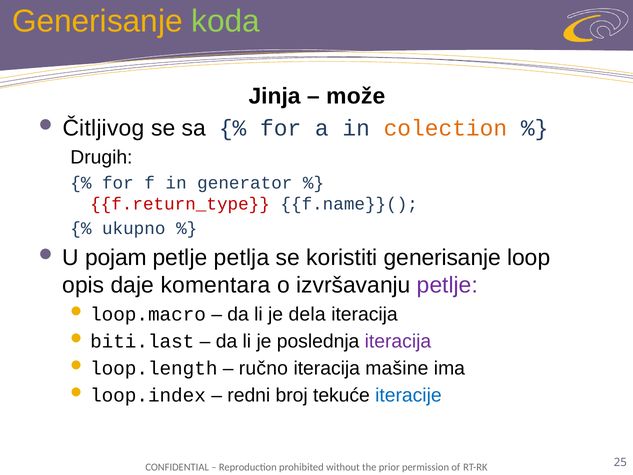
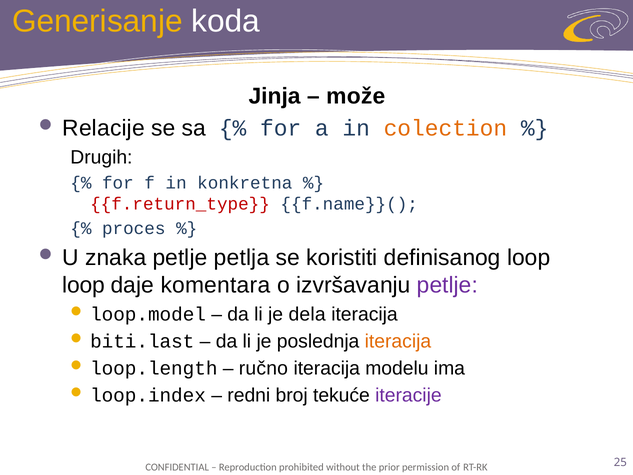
koda colour: light green -> white
Čitljivog: Čitljivog -> Relacije
generator: generator -> konkretna
ukupno: ukupno -> proces
pojam: pojam -> znaka
koristiti generisanje: generisanje -> definisanog
opis at (83, 285): opis -> loop
loop.macro: loop.macro -> loop.model
iteracija at (398, 341) colour: purple -> orange
mašine: mašine -> modelu
iteracije colour: blue -> purple
